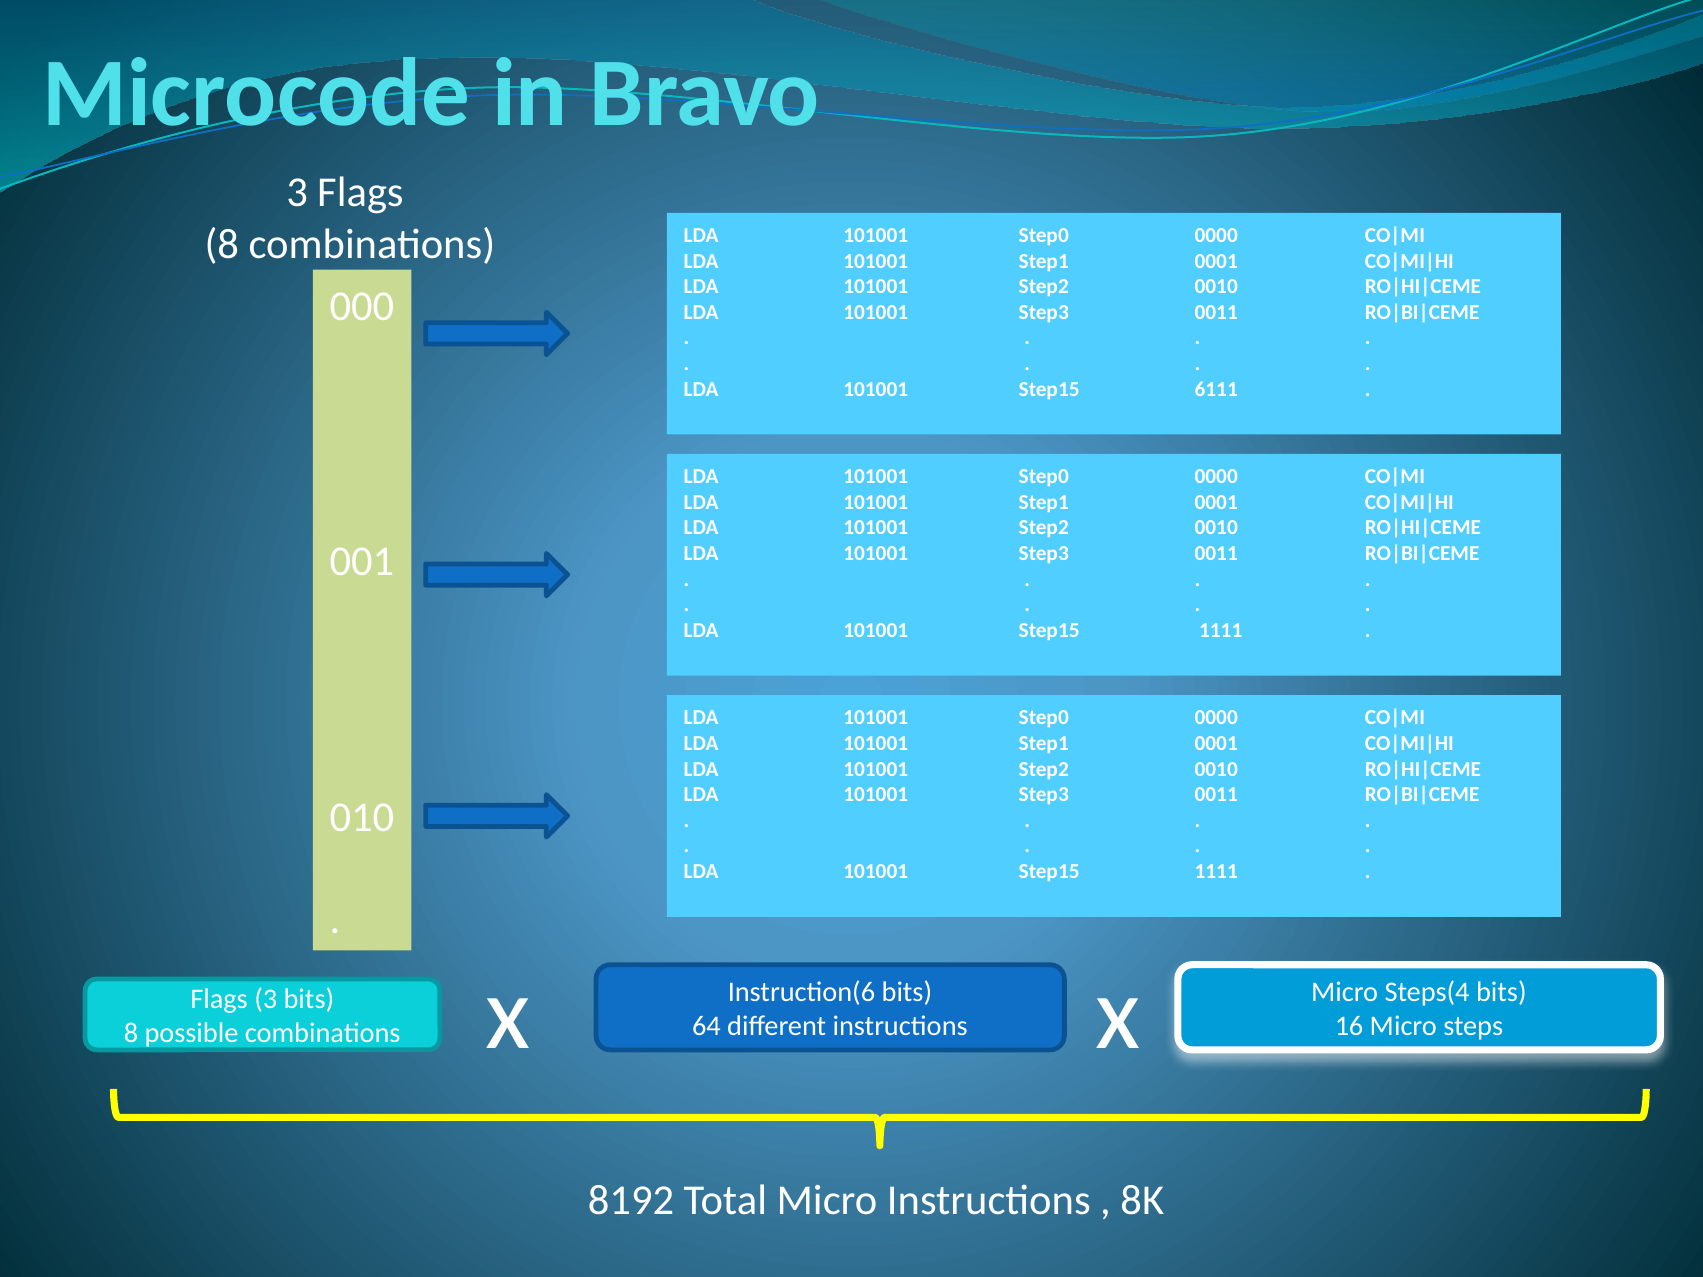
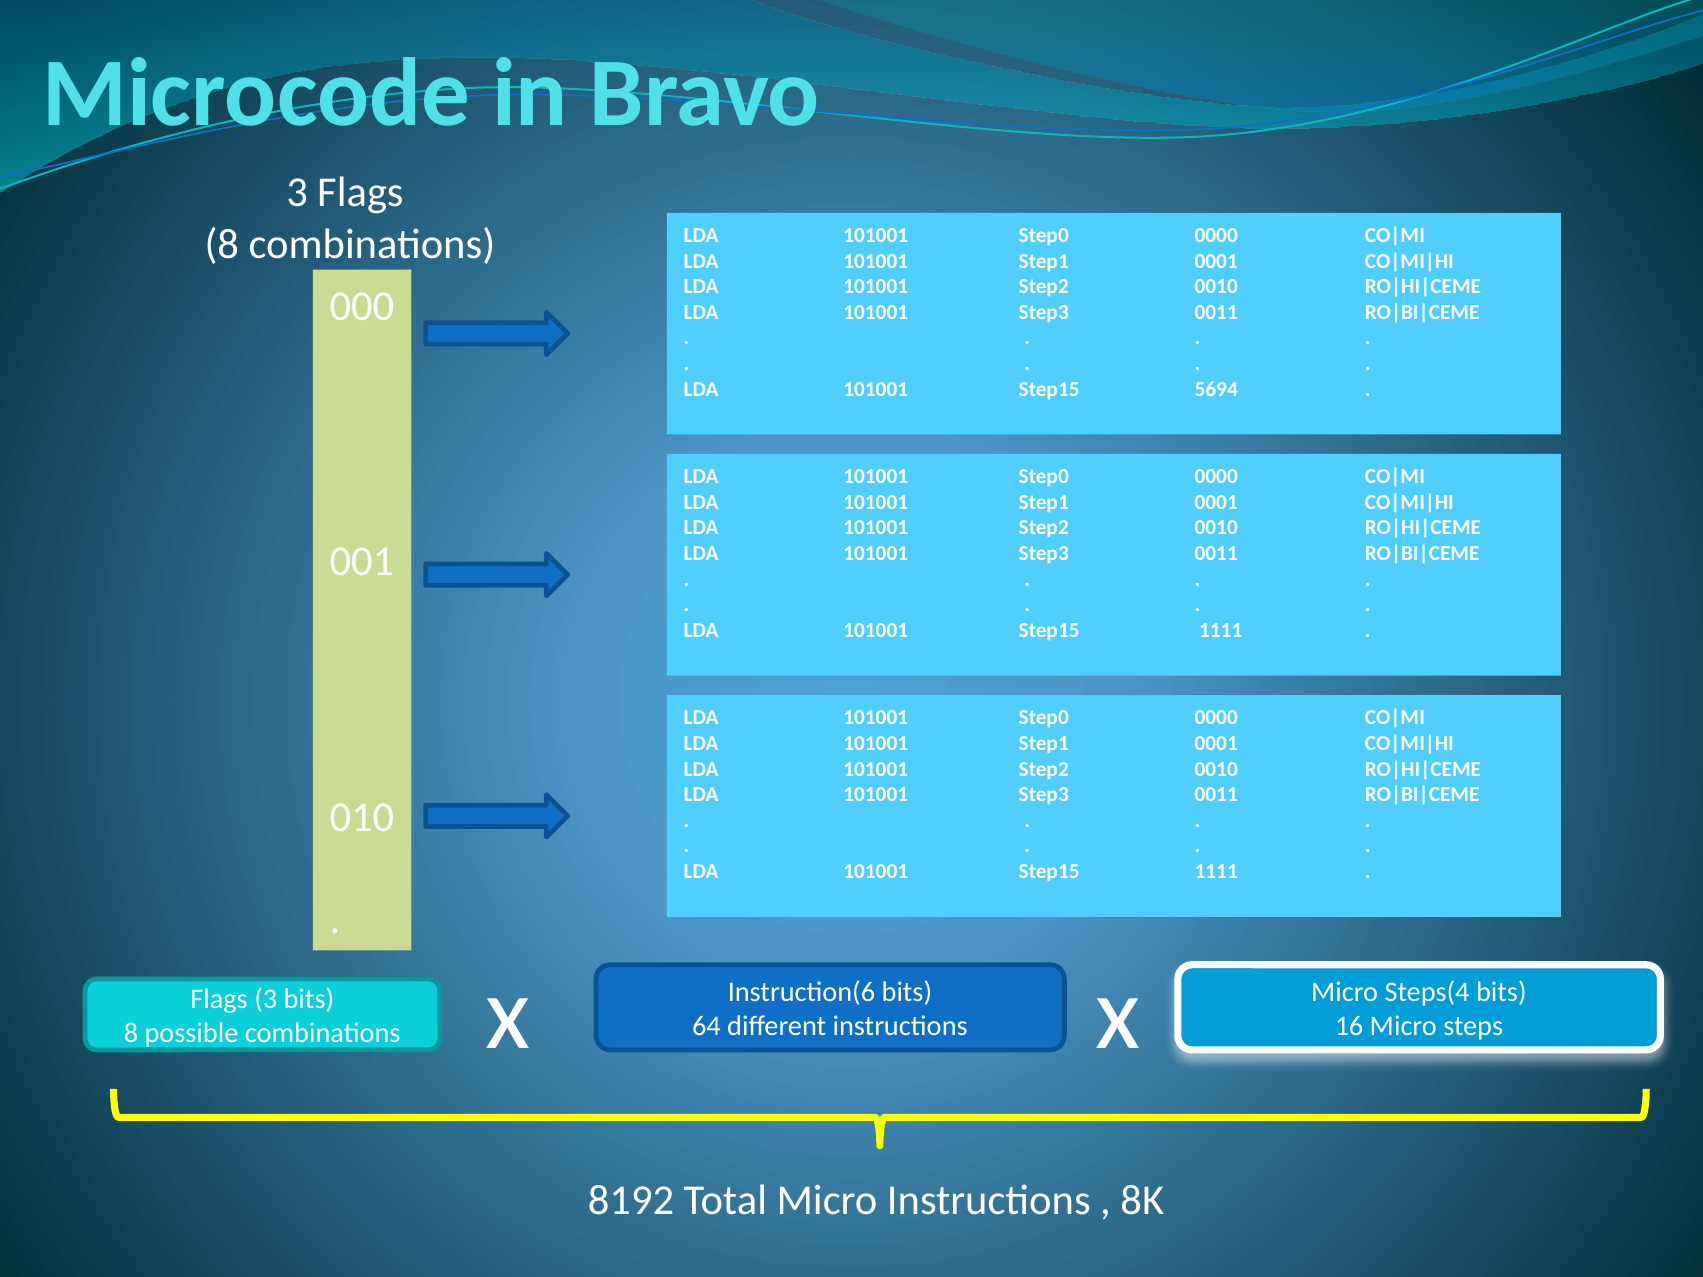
6111: 6111 -> 5694
